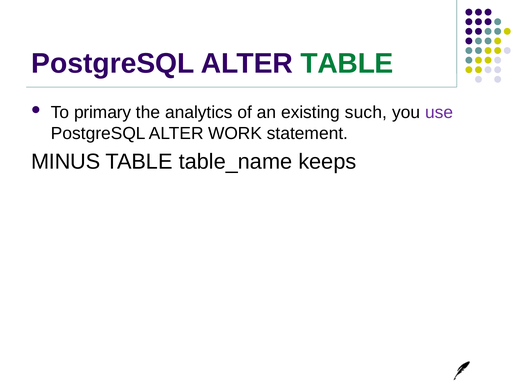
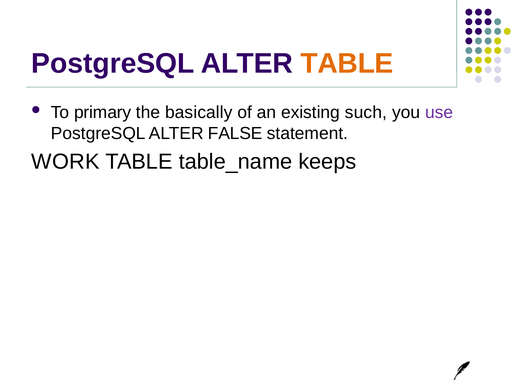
TABLE at (347, 63) colour: green -> orange
analytics: analytics -> basically
WORK: WORK -> FALSE
MINUS: MINUS -> WORK
